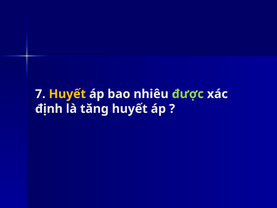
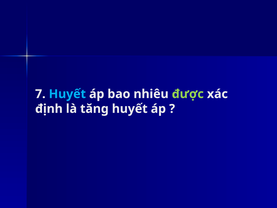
Huyết at (67, 94) colour: yellow -> light blue
